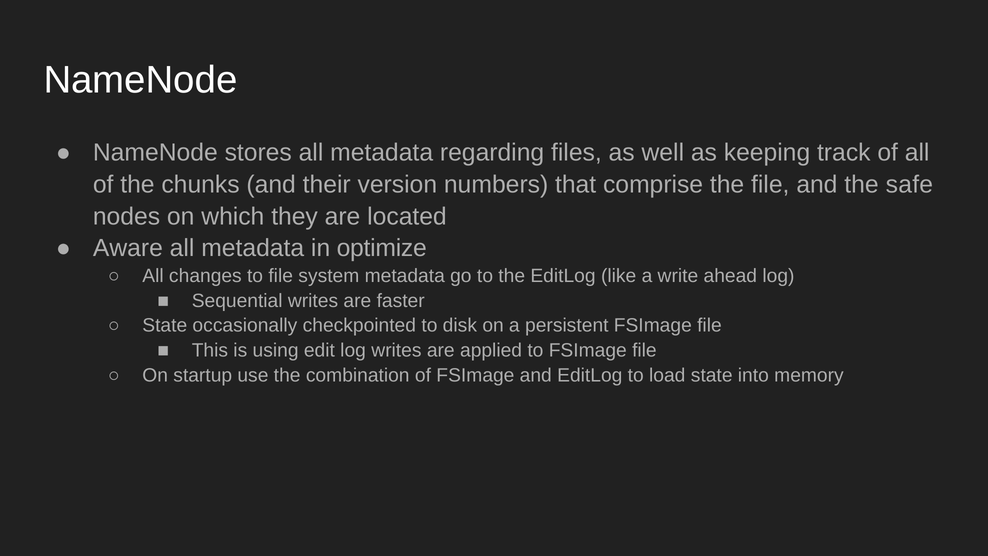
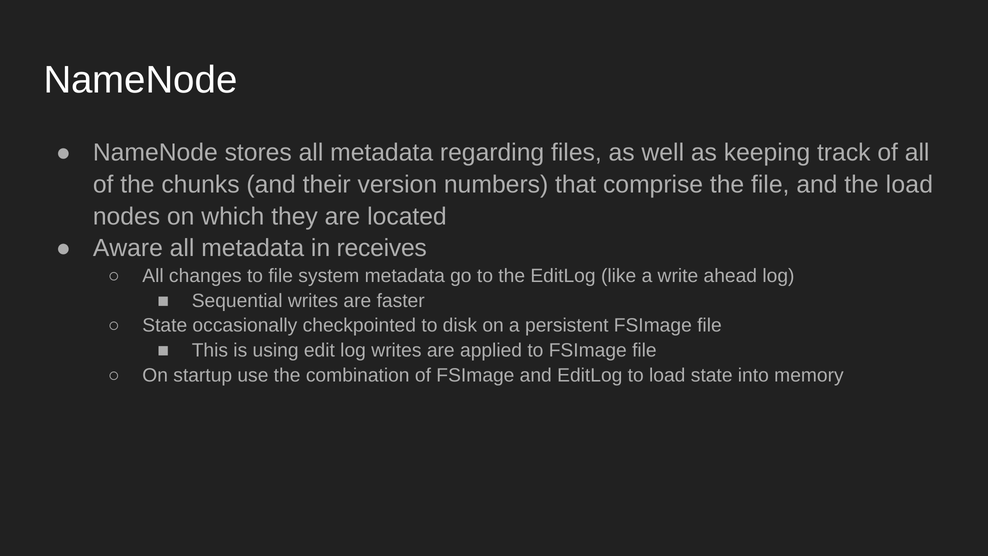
the safe: safe -> load
optimize: optimize -> receives
